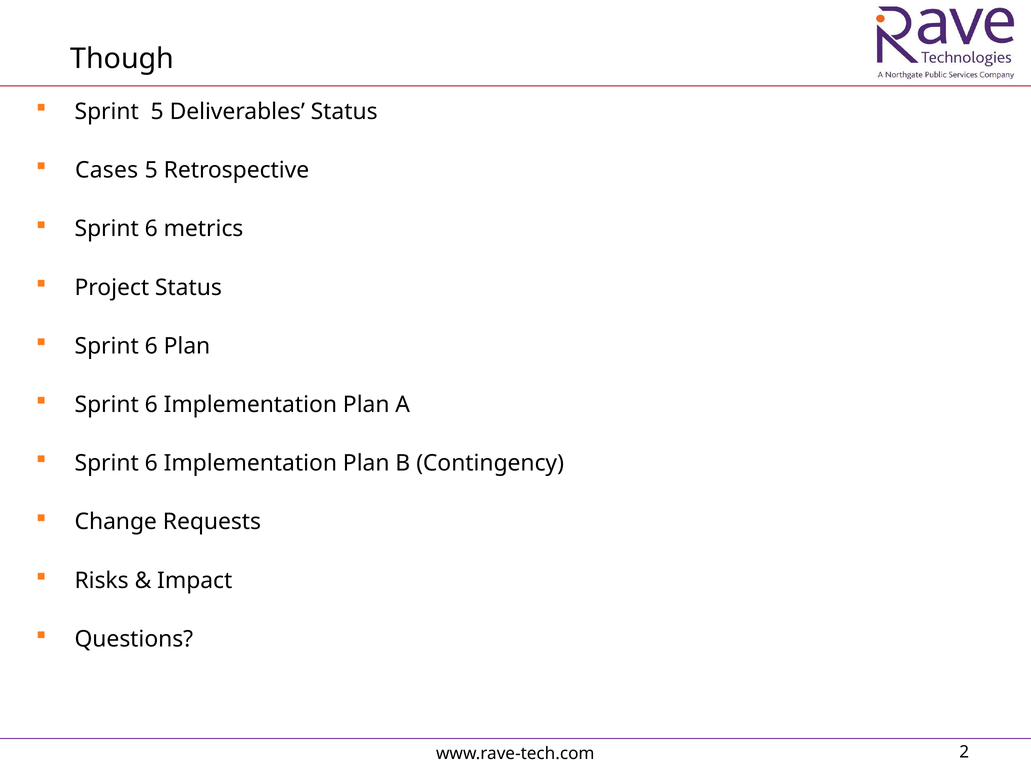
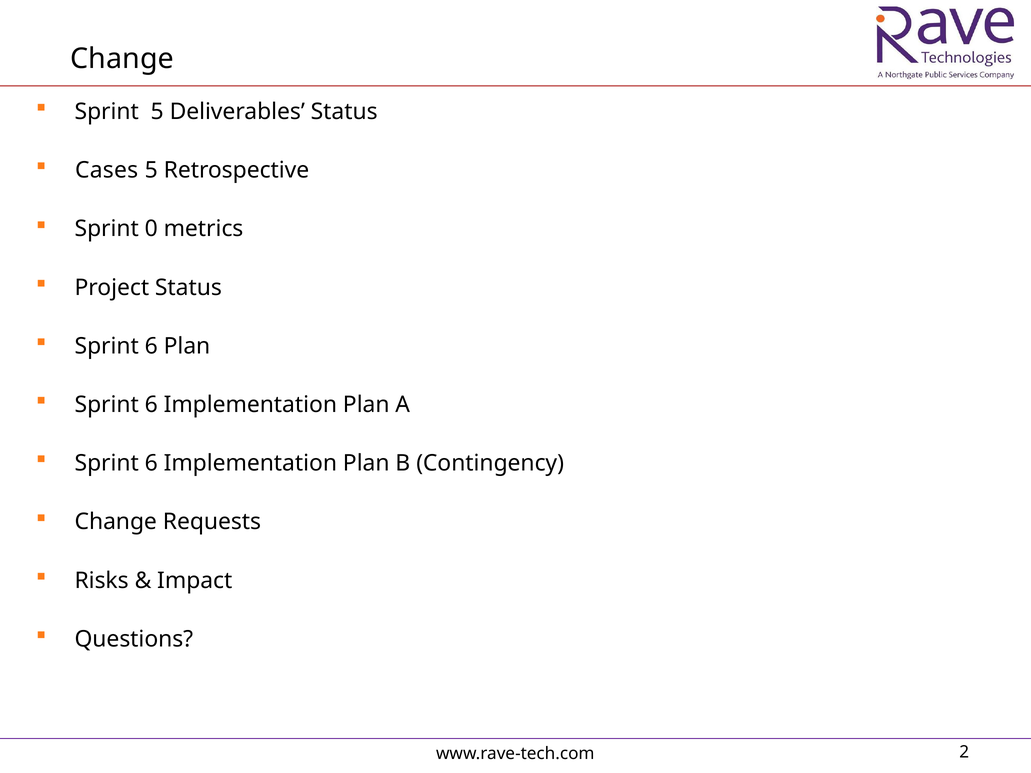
Though at (122, 59): Though -> Change
6 at (151, 229): 6 -> 0
